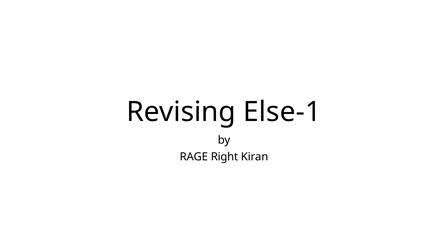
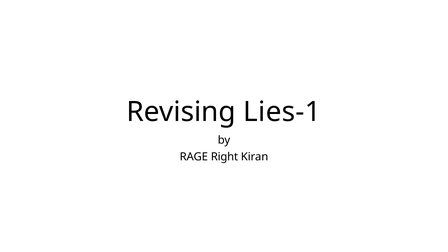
Else-1: Else-1 -> Lies-1
